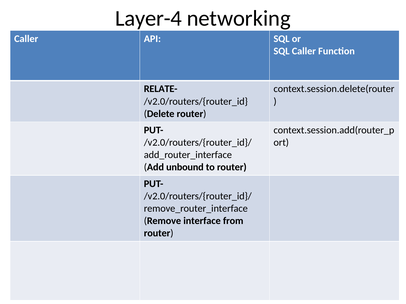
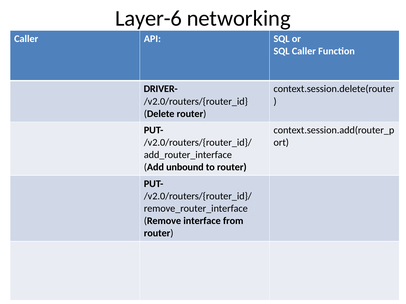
Layer-4: Layer-4 -> Layer-6
RELATE-: RELATE- -> DRIVER-
